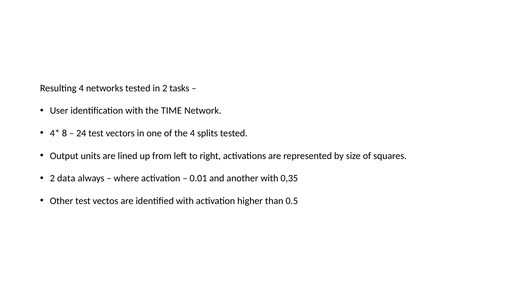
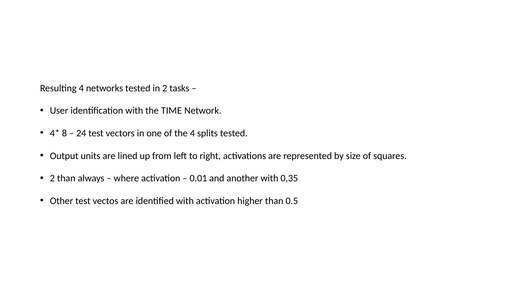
2 data: data -> than
